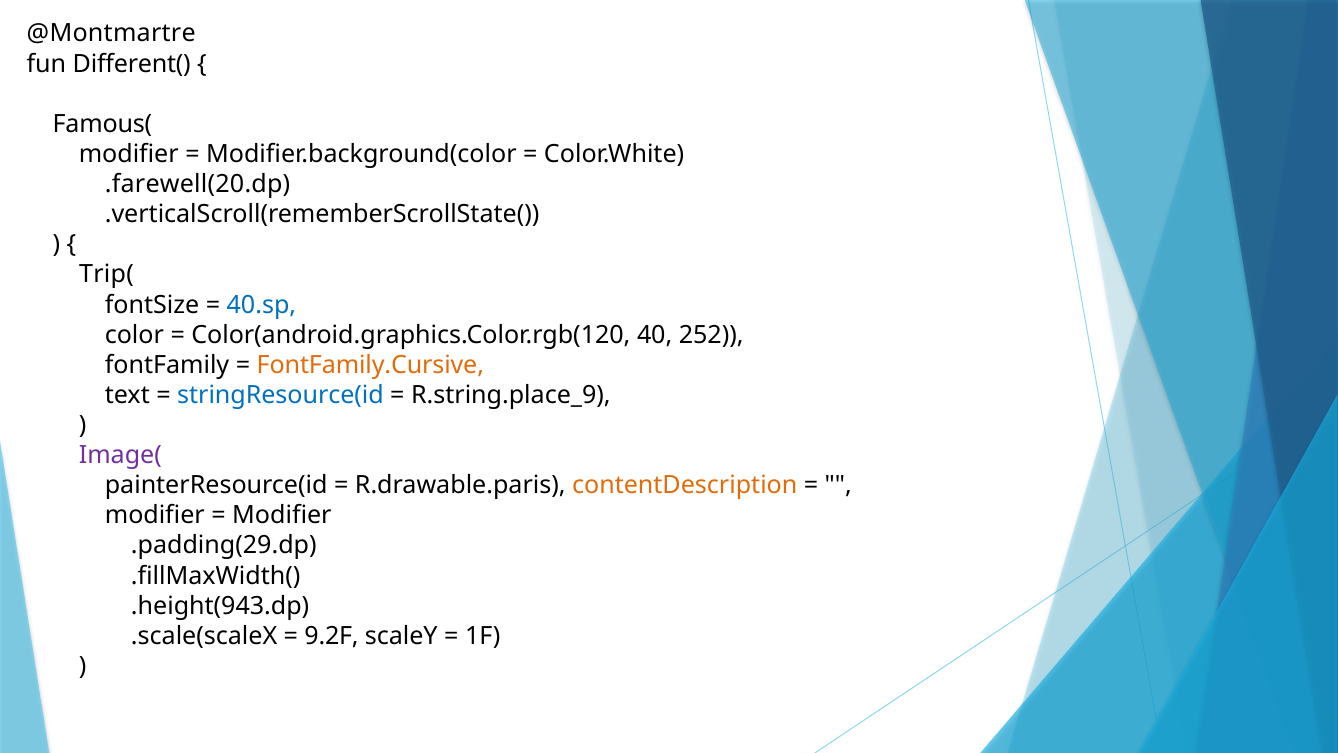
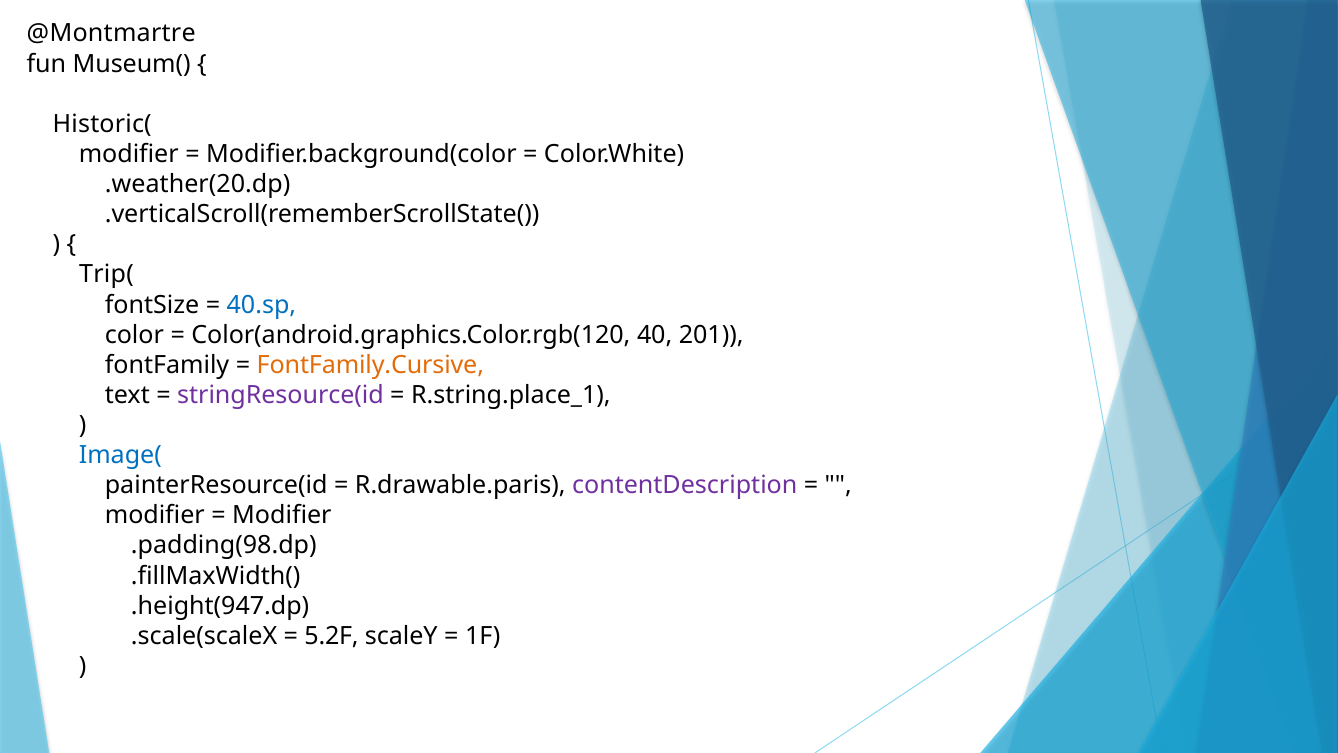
Different(: Different( -> Museum(
Famous(: Famous( -> Historic(
.farewell(20.dp: .farewell(20.dp -> .weather(20.dp
252: 252 -> 201
stringResource(id colour: blue -> purple
R.string.place_9: R.string.place_9 -> R.string.place_1
Image( colour: purple -> blue
contentDescription colour: orange -> purple
.padding(29.dp: .padding(29.dp -> .padding(98.dp
.height(943.dp: .height(943.dp -> .height(947.dp
9.2F: 9.2F -> 5.2F
